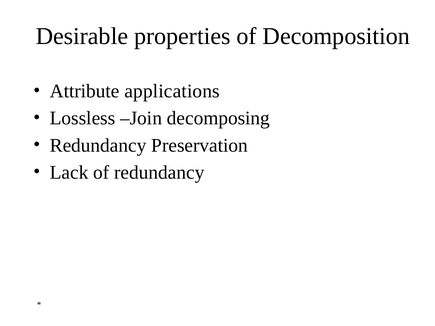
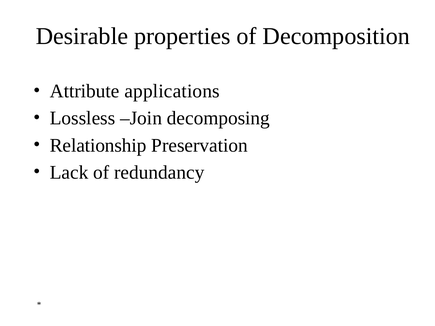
Redundancy at (98, 145): Redundancy -> Relationship
